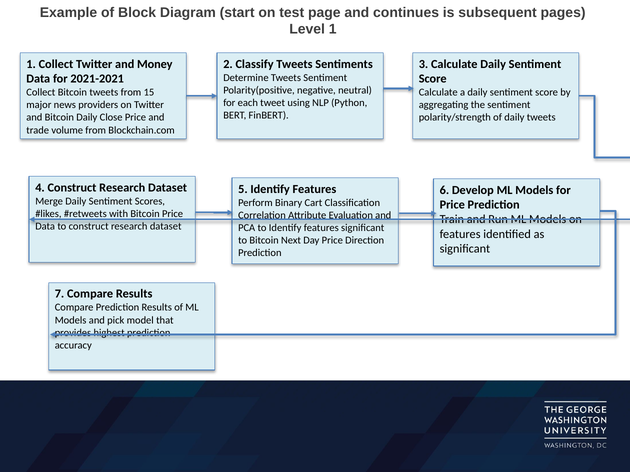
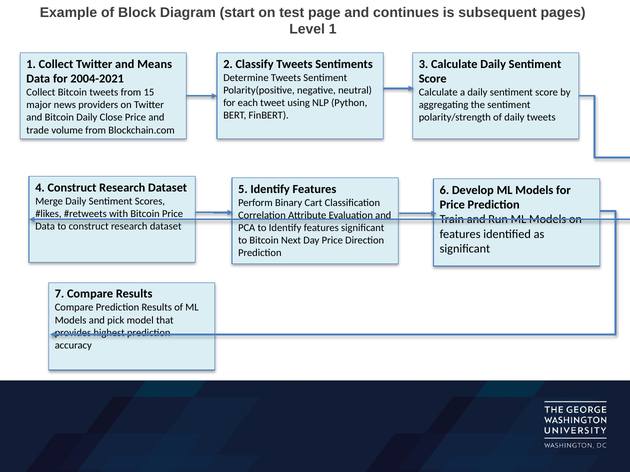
Money: Money -> Means
2021-2021: 2021-2021 -> 2004-2021
